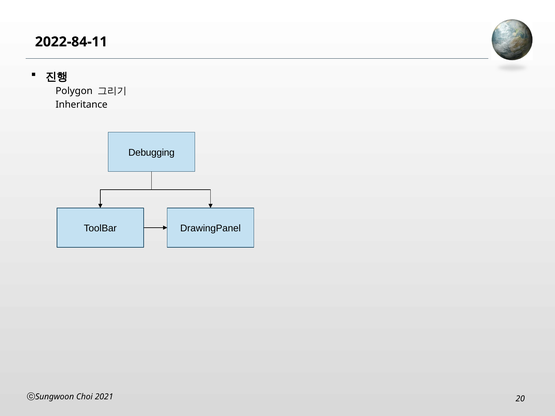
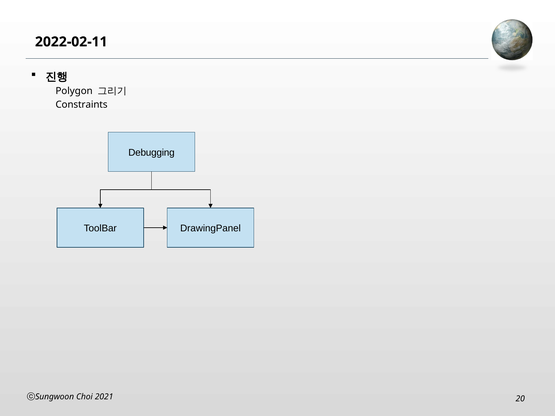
2022-84-11: 2022-84-11 -> 2022-02-11
Inheritance: Inheritance -> Constraints
